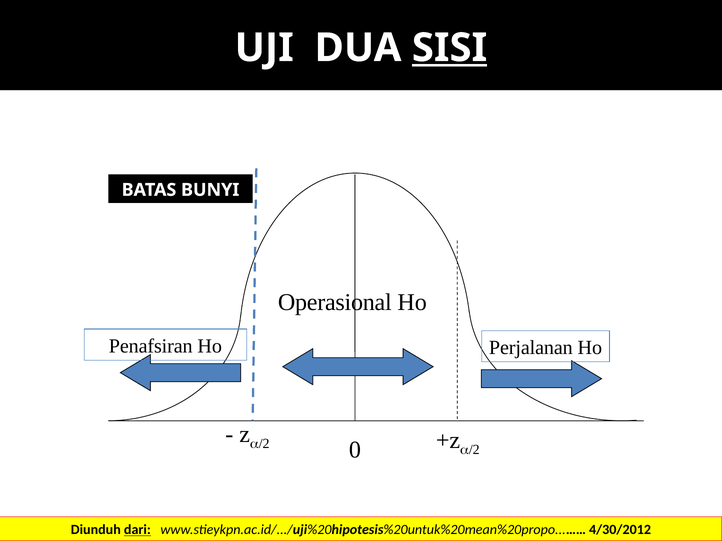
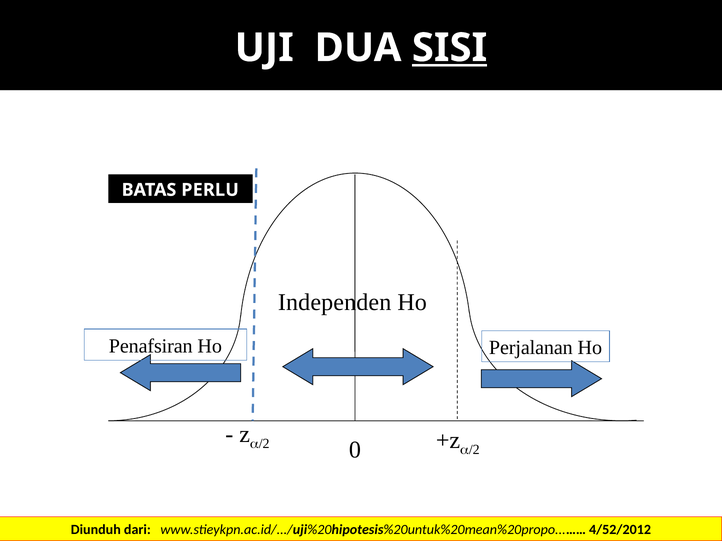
BUNYI: BUNYI -> PERLU
Operasional: Operasional -> Independen
dari underline: present -> none
4/30/2012: 4/30/2012 -> 4/52/2012
